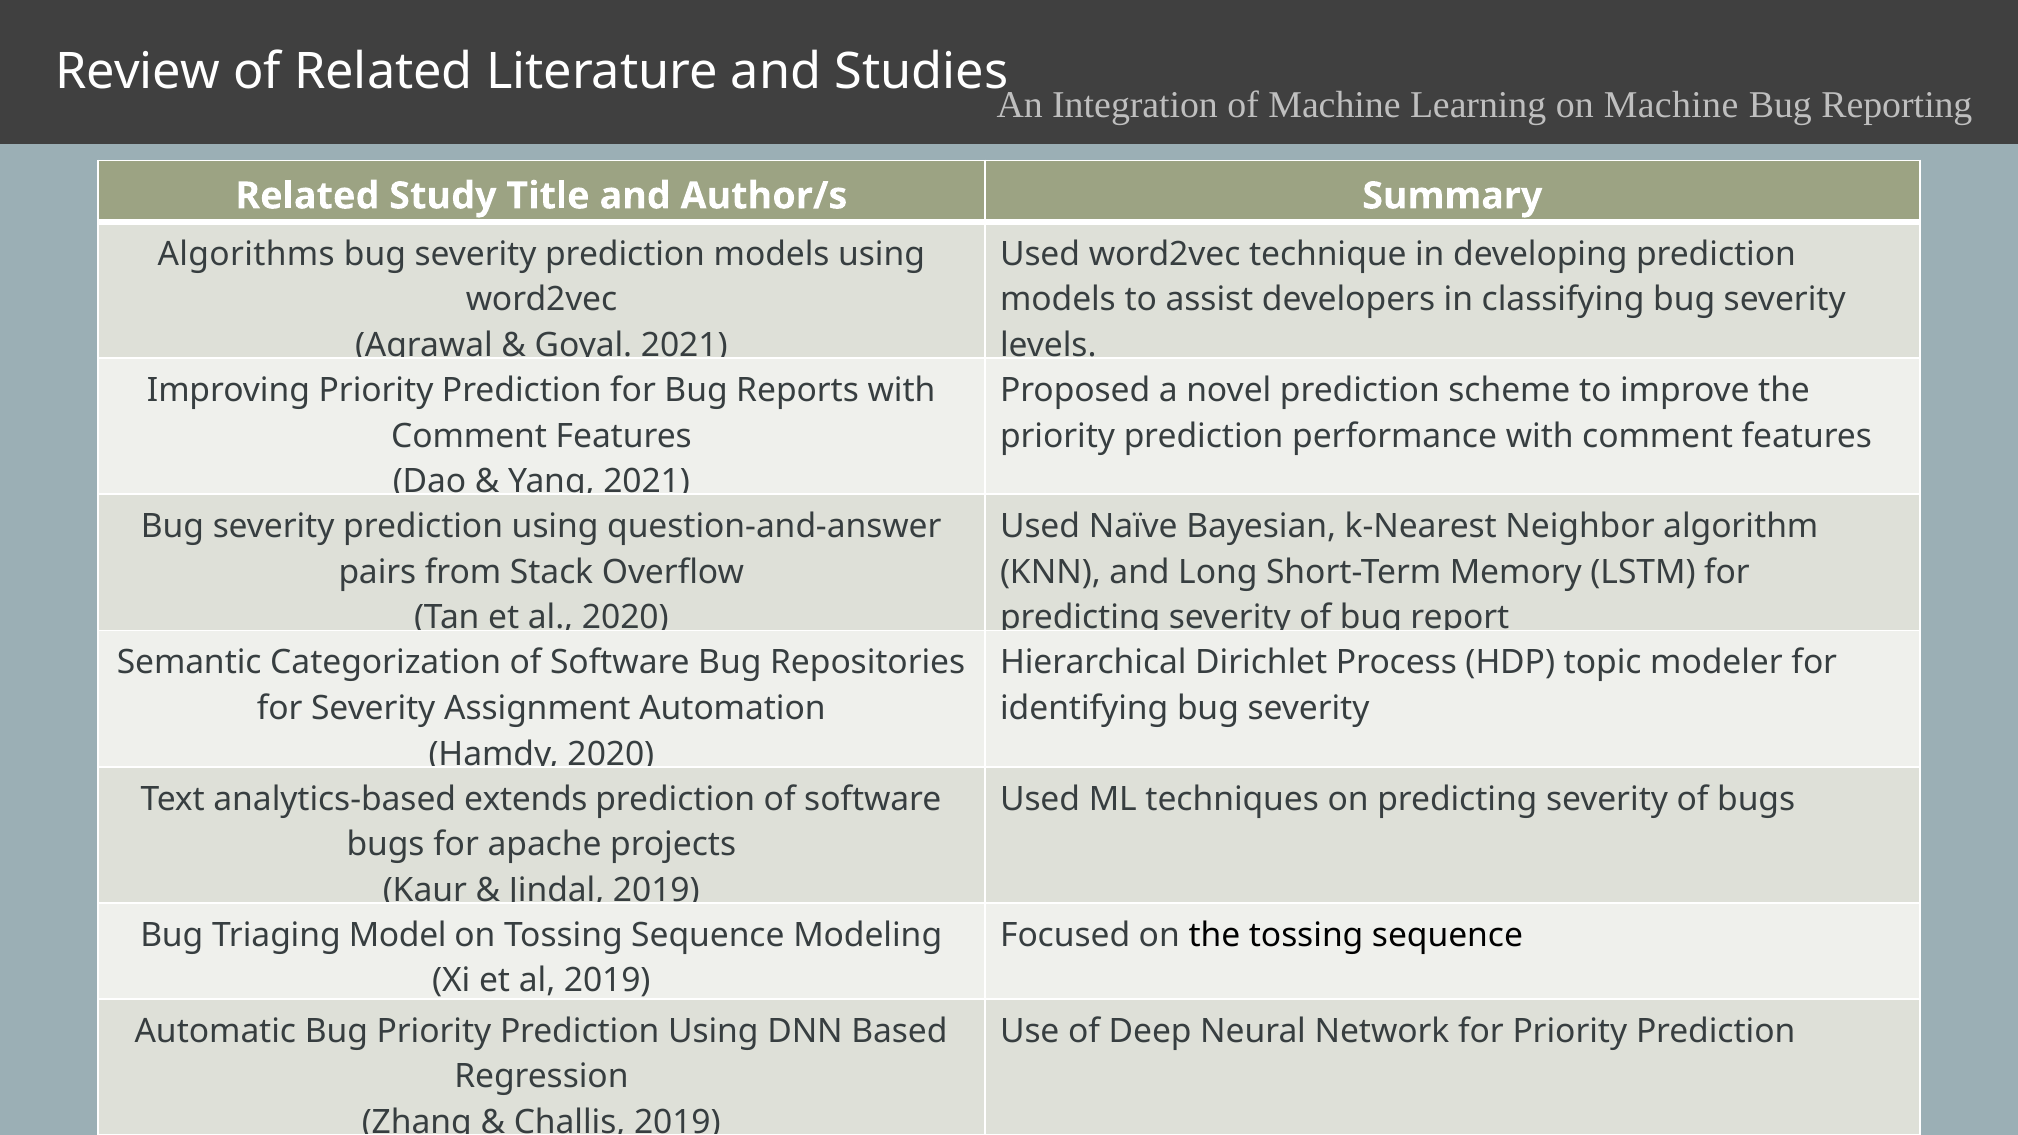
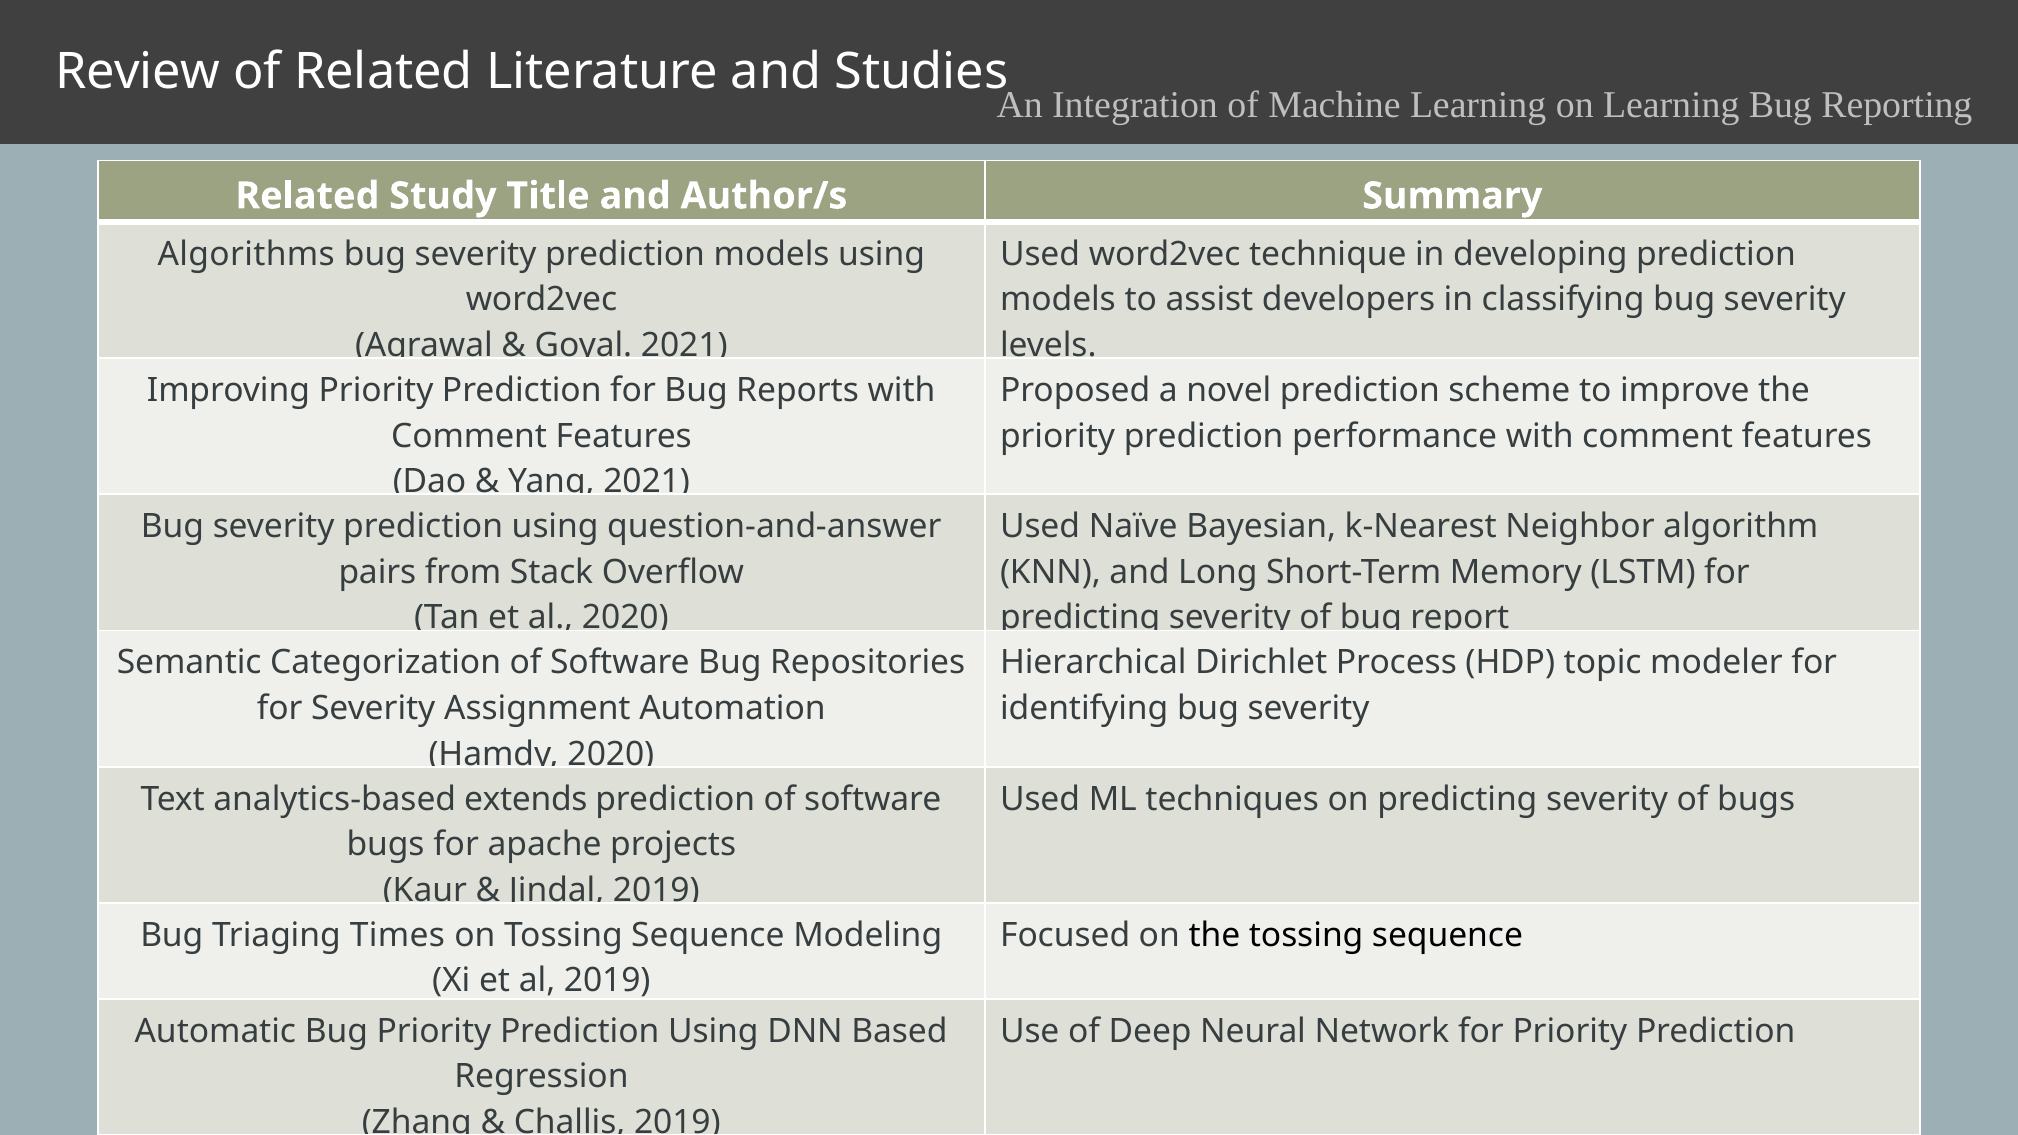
on Machine: Machine -> Learning
Model: Model -> Times
